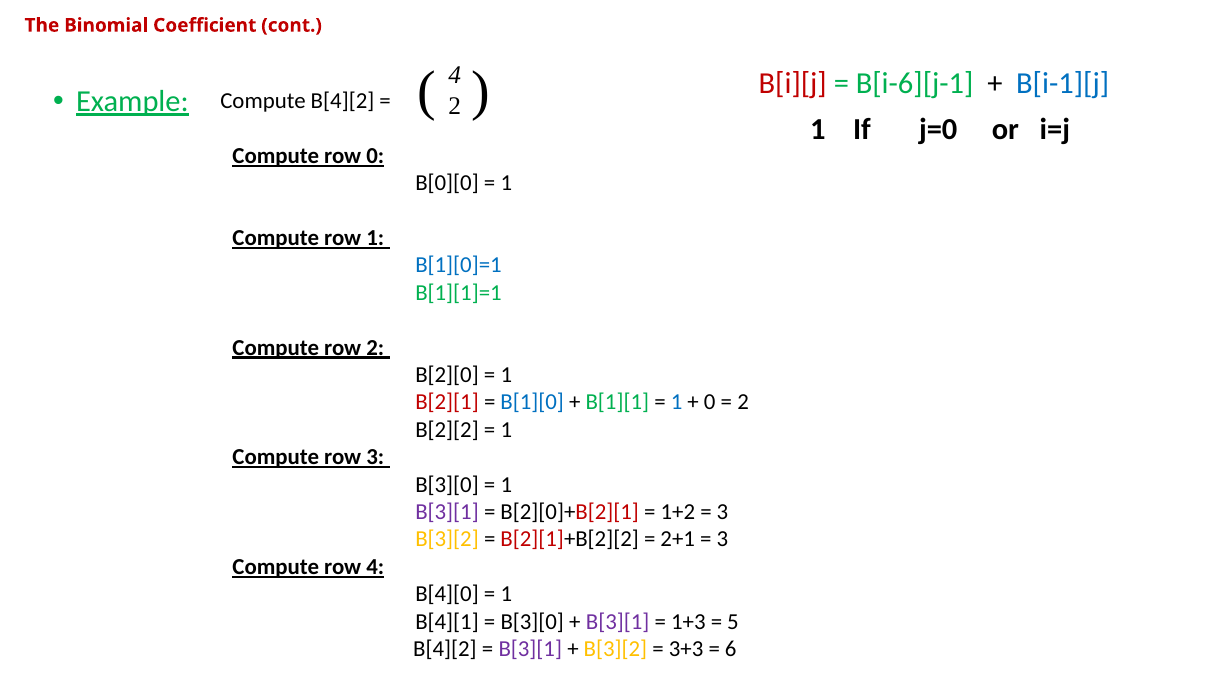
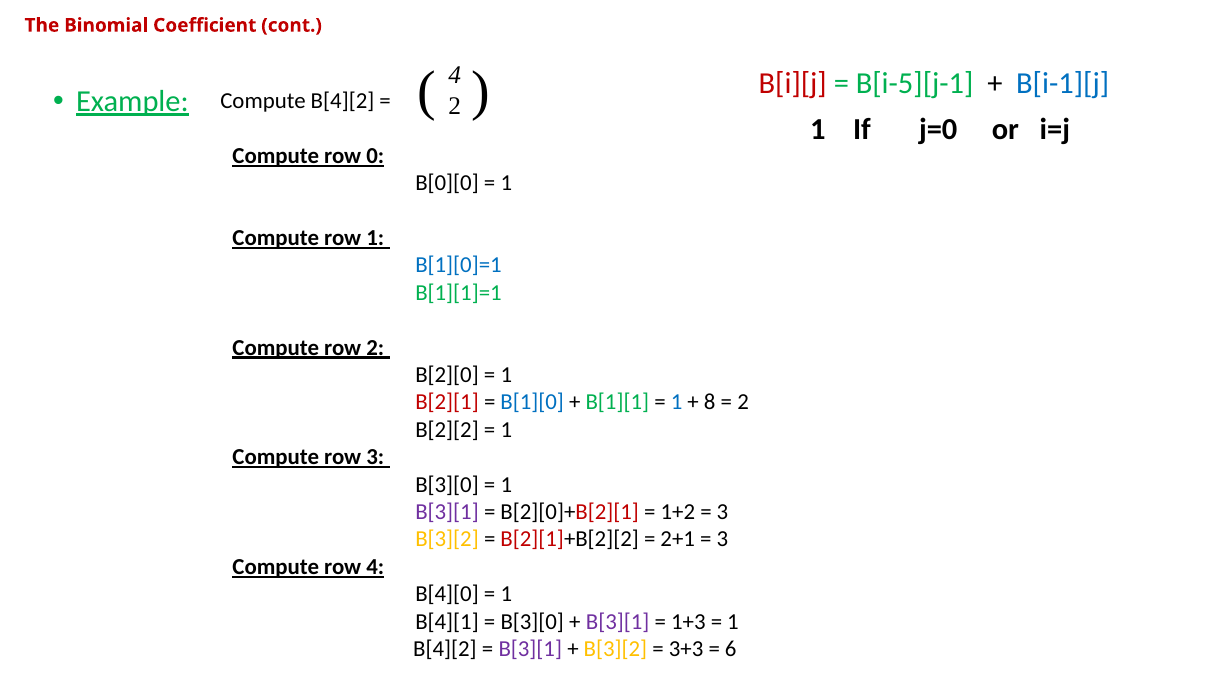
B[i-6][j-1: B[i-6][j-1 -> B[i-5][j-1
0 at (710, 403): 0 -> 8
5 at (733, 622): 5 -> 1
